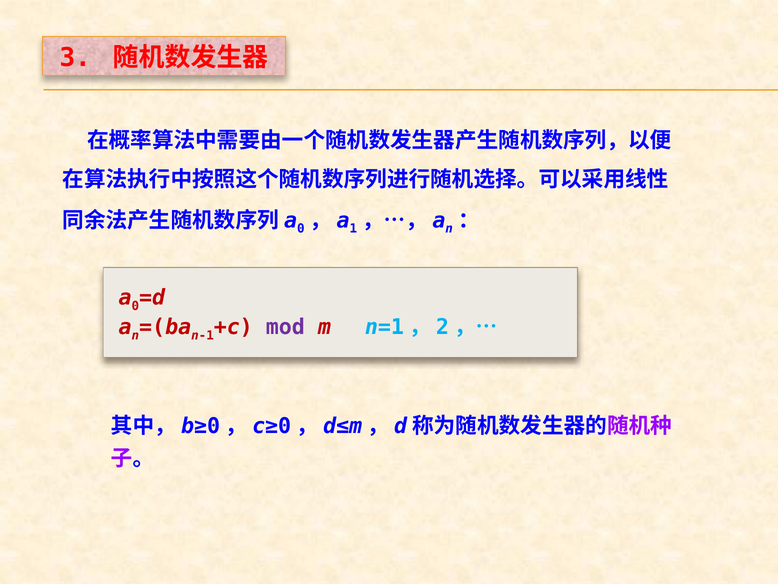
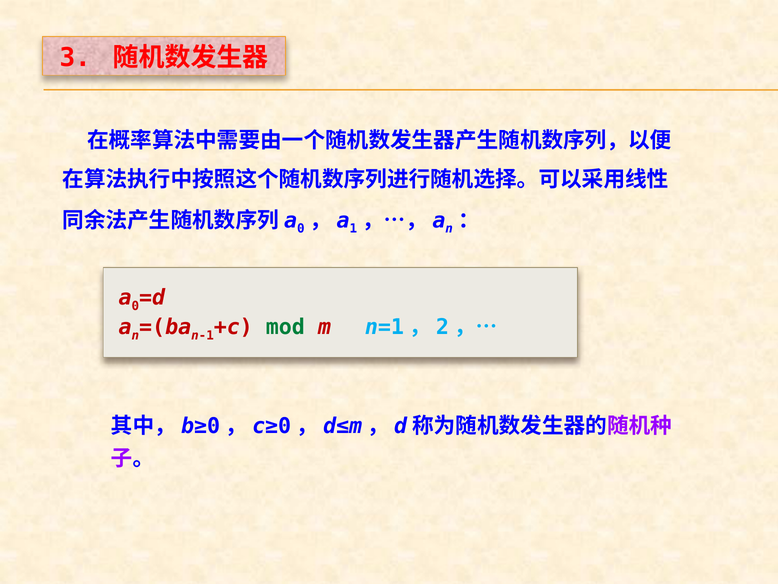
mod colour: purple -> green
